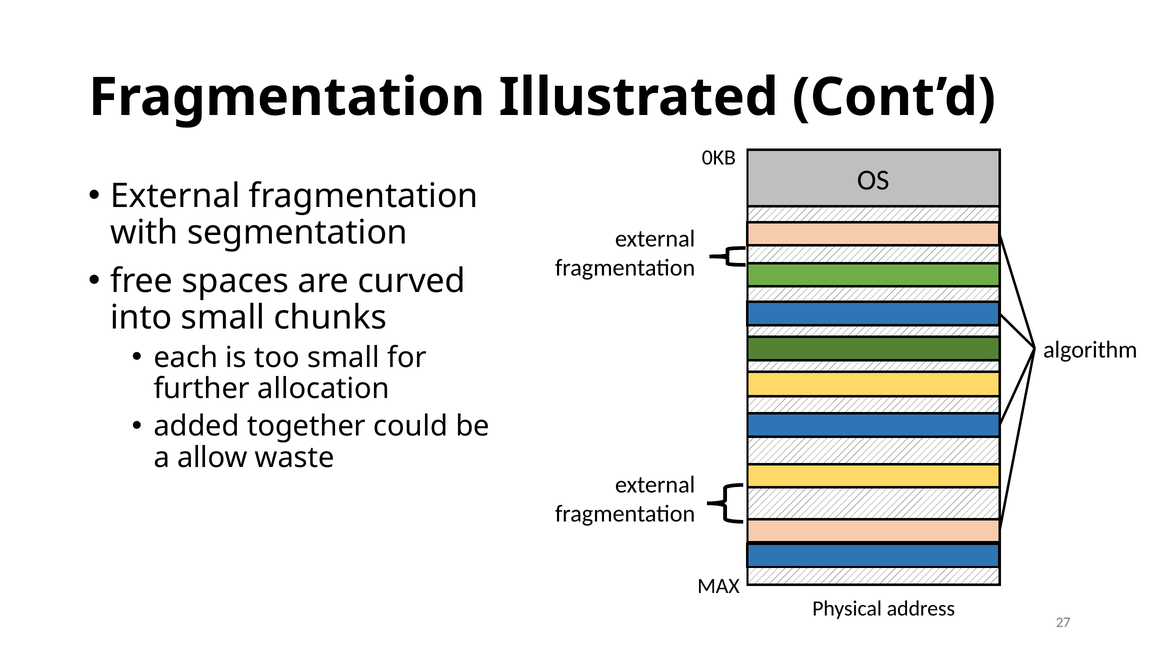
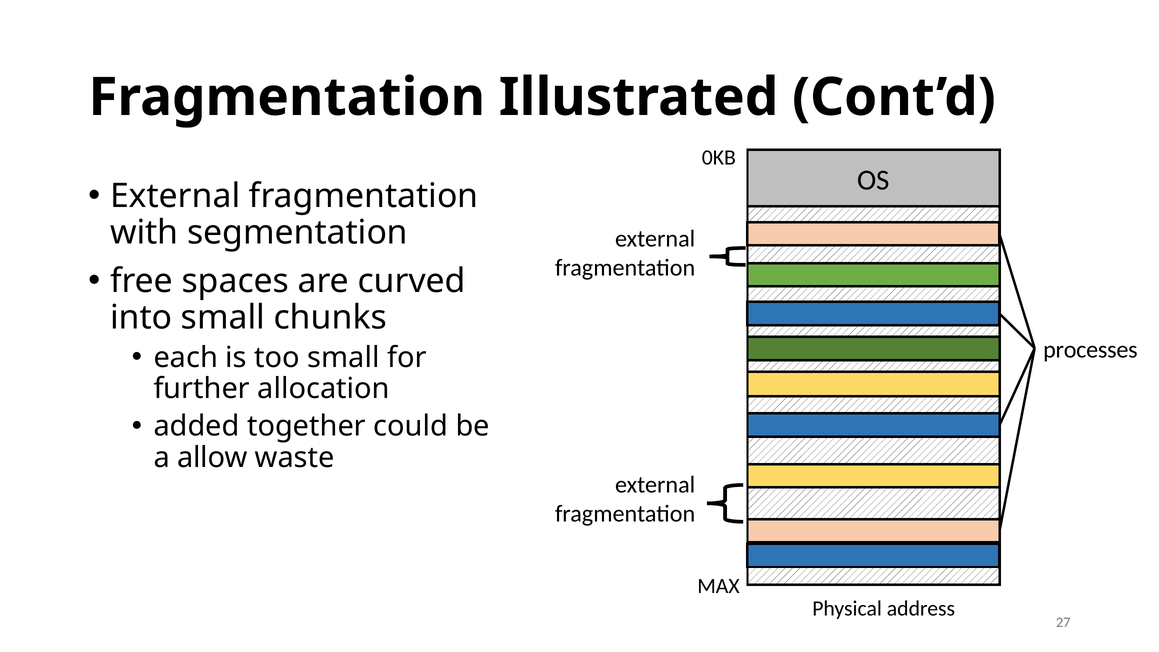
algorithm: algorithm -> processes
